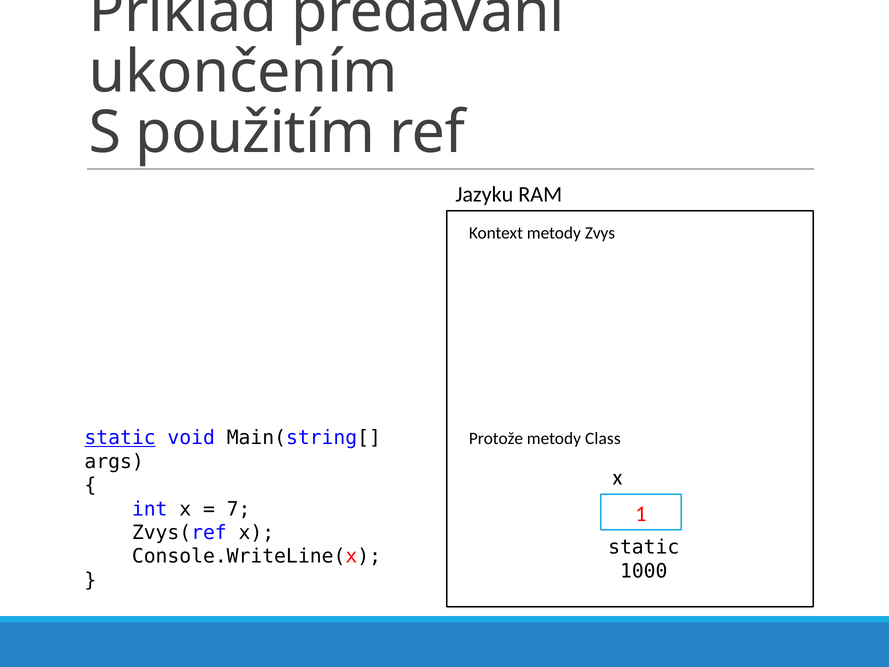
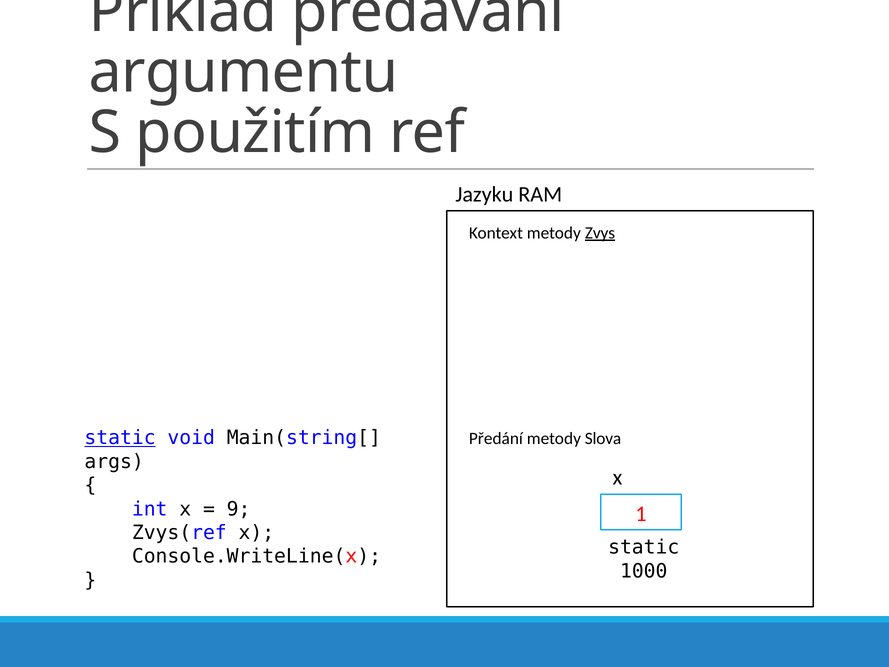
ukončením: ukončením -> argumentu
Zvys underline: none -> present
Protože: Protože -> Předání
Class: Class -> Slova
7: 7 -> 9
